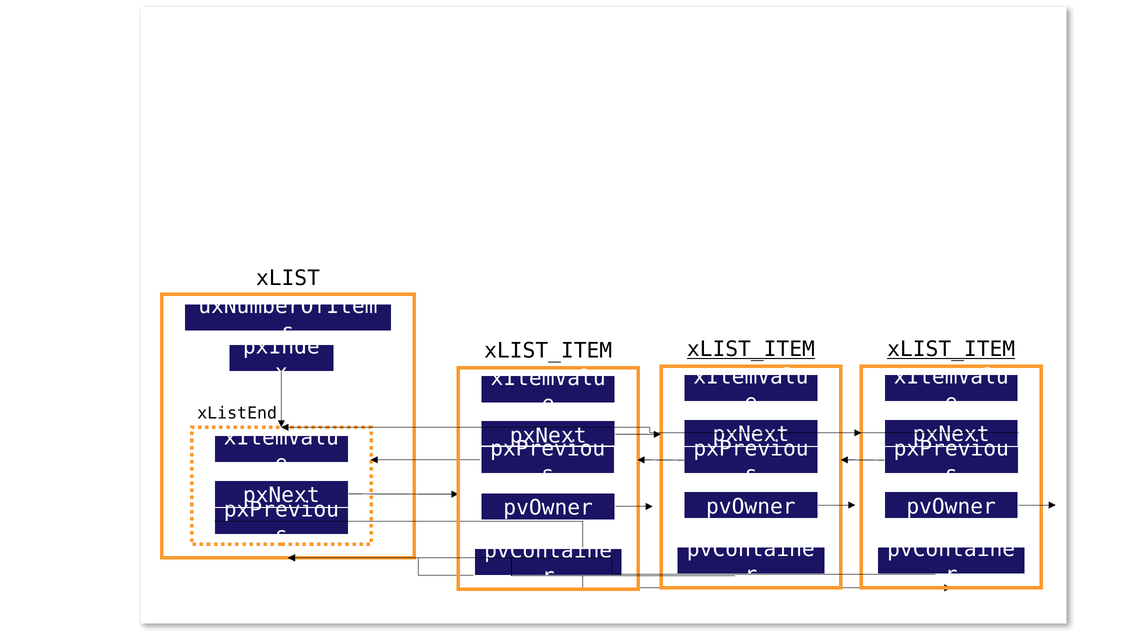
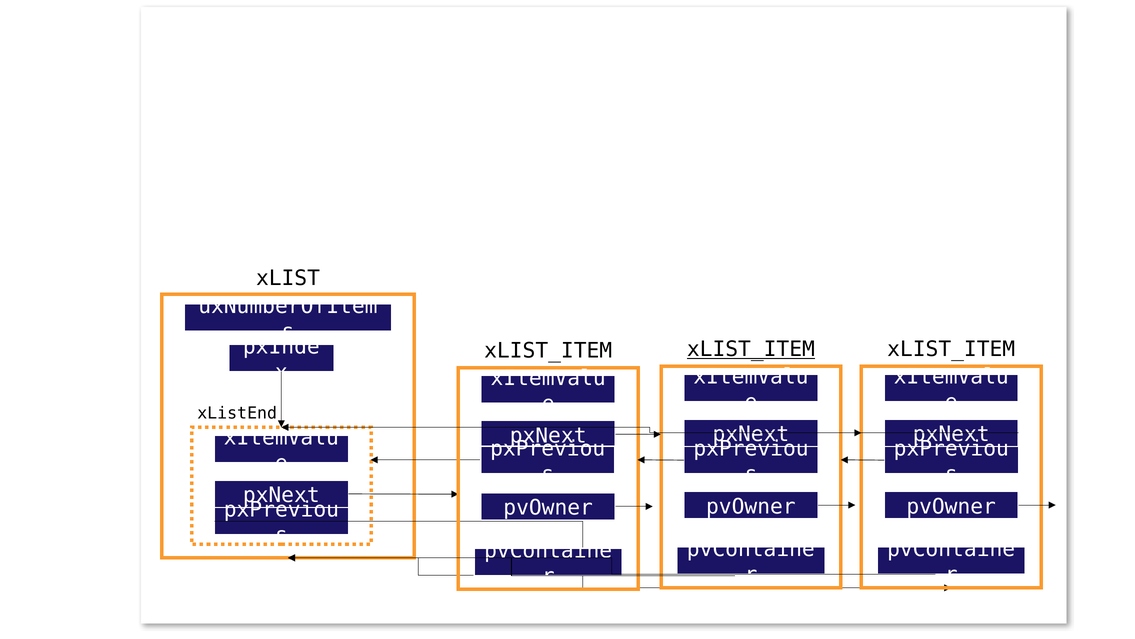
xLIST_ITEM at (951, 349) underline: present -> none
